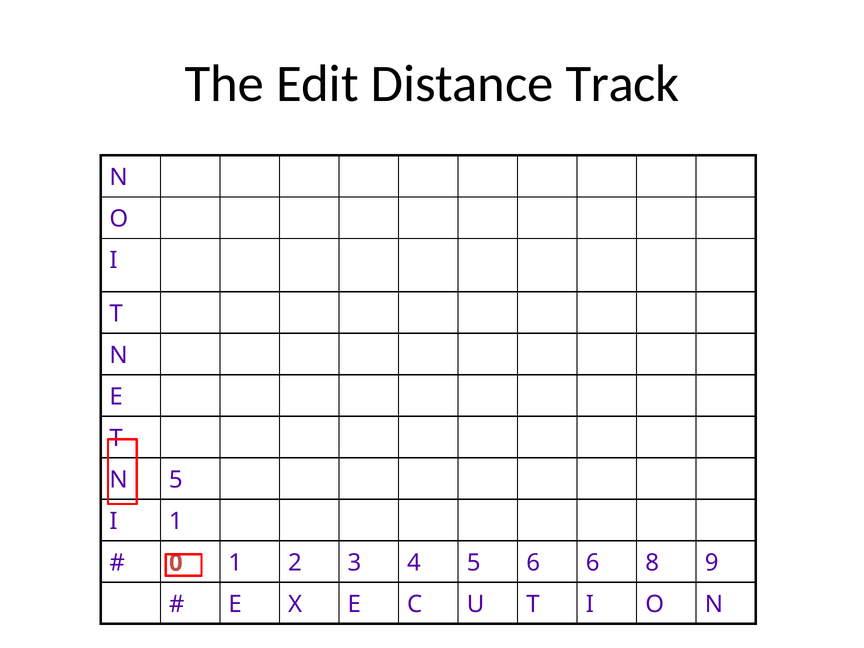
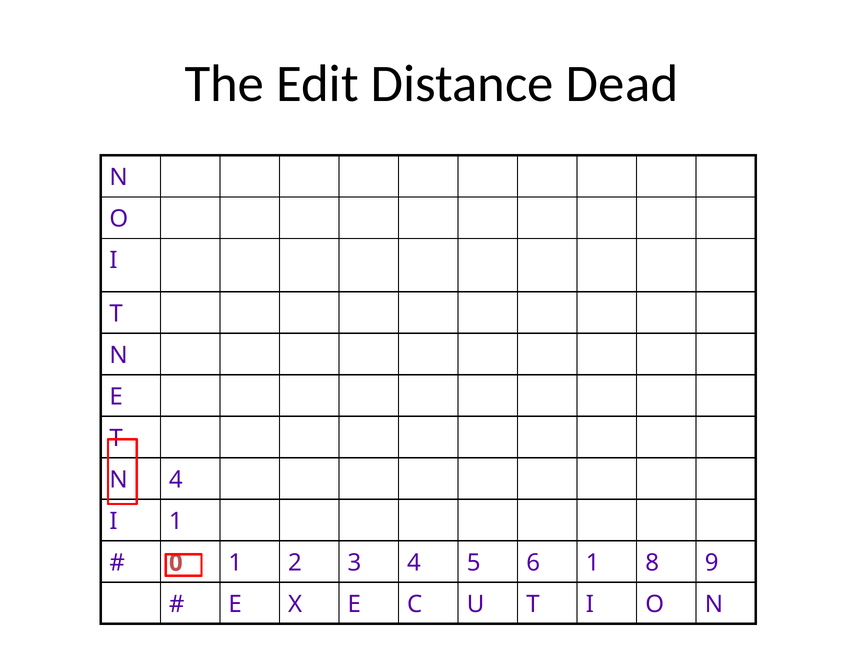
Track: Track -> Dead
N 5: 5 -> 4
6 6: 6 -> 1
